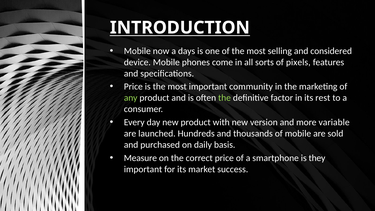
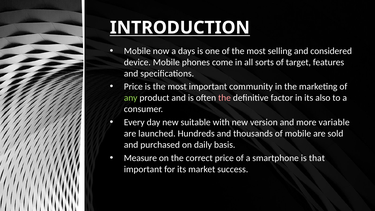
pixels: pixels -> target
the at (225, 98) colour: light green -> pink
rest: rest -> also
new product: product -> suitable
they: they -> that
